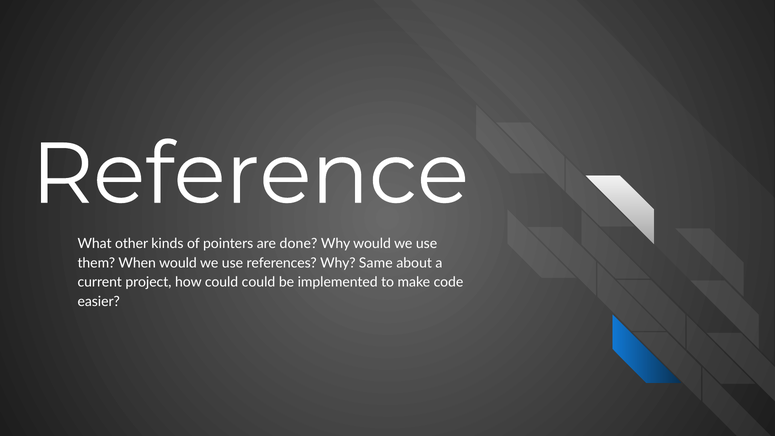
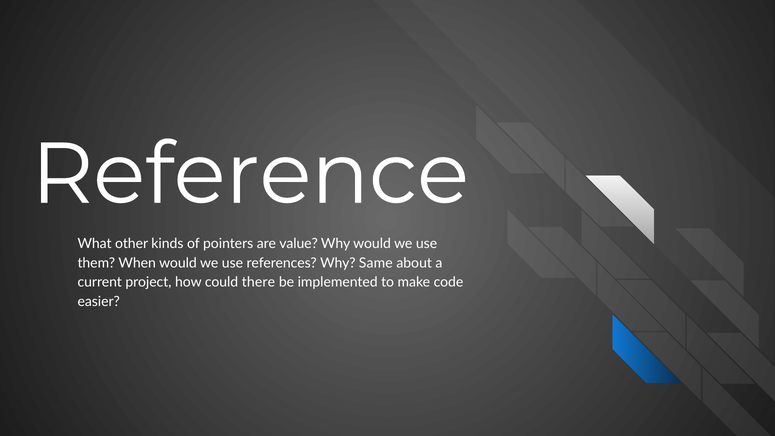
done: done -> value
could could: could -> there
